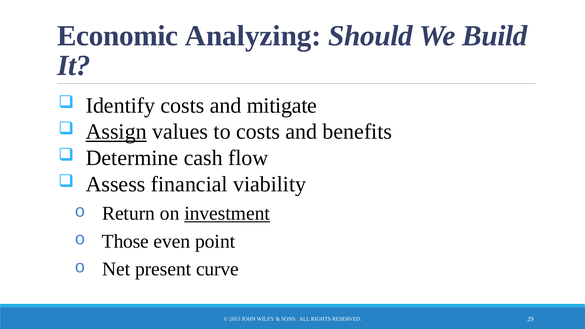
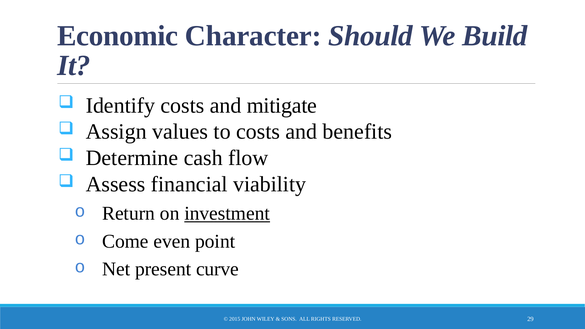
Analyzing: Analyzing -> Character
Assign underline: present -> none
Those: Those -> Come
